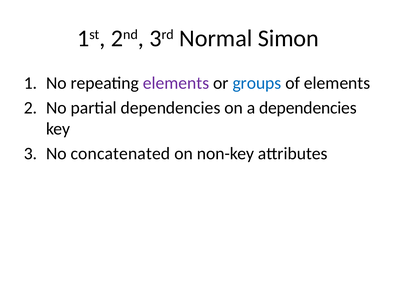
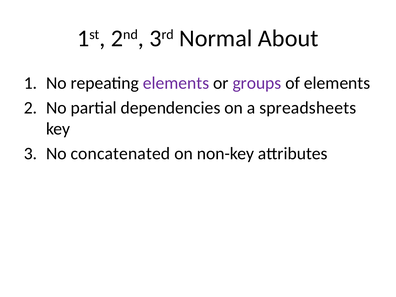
Simon: Simon -> About
groups colour: blue -> purple
a dependencies: dependencies -> spreadsheets
